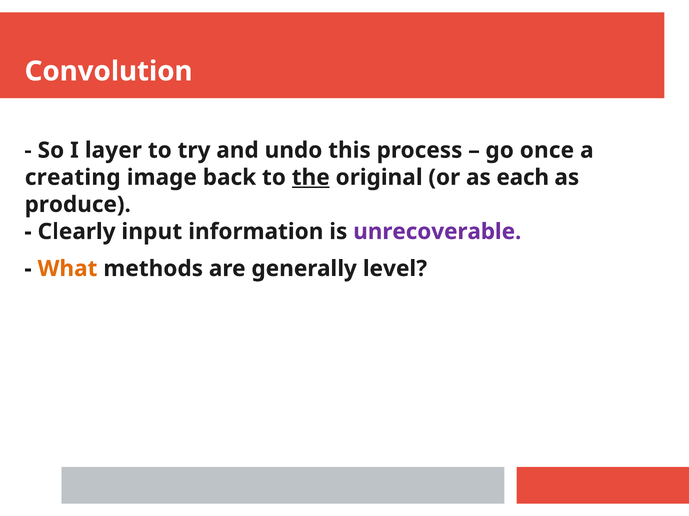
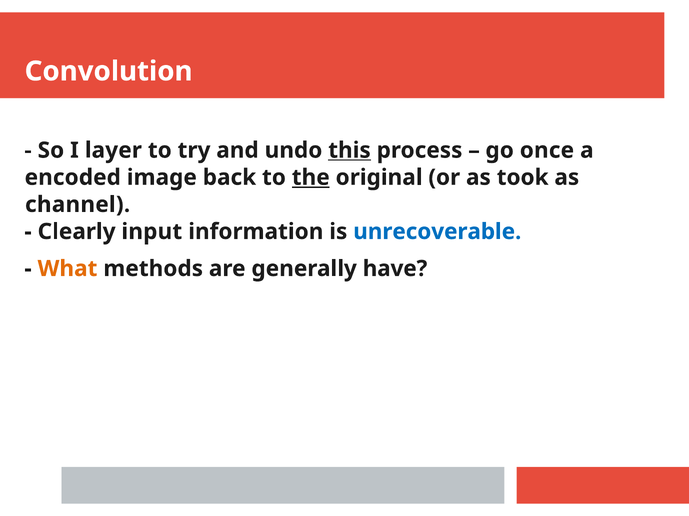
this underline: none -> present
creating: creating -> encoded
each: each -> took
produce: produce -> channel
unrecoverable colour: purple -> blue
level: level -> have
